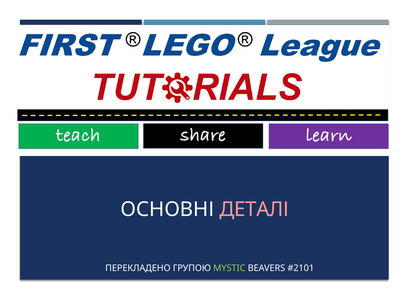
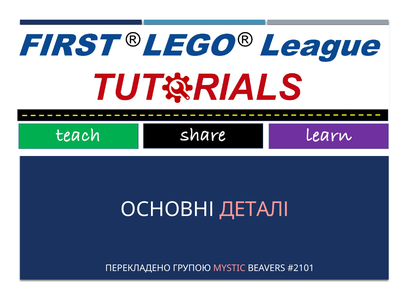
MYSTIC colour: light green -> pink
